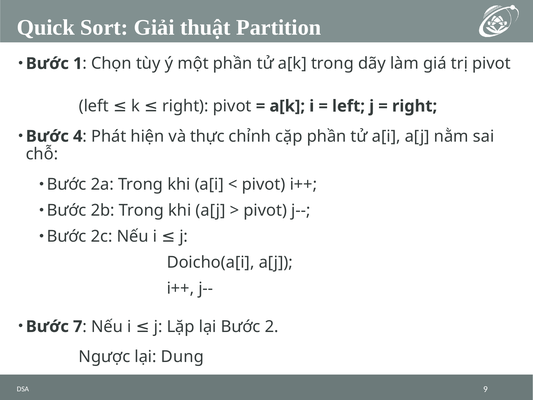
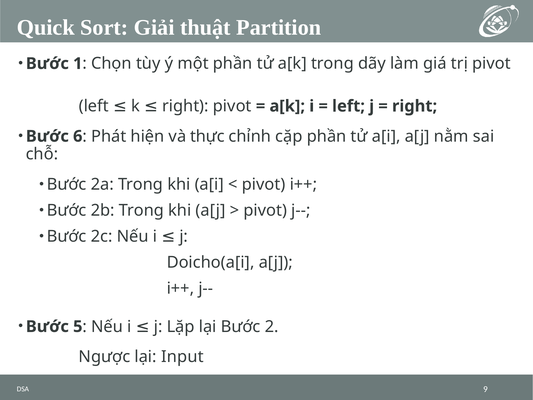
4: 4 -> 6
7: 7 -> 5
Dung: Dung -> Input
